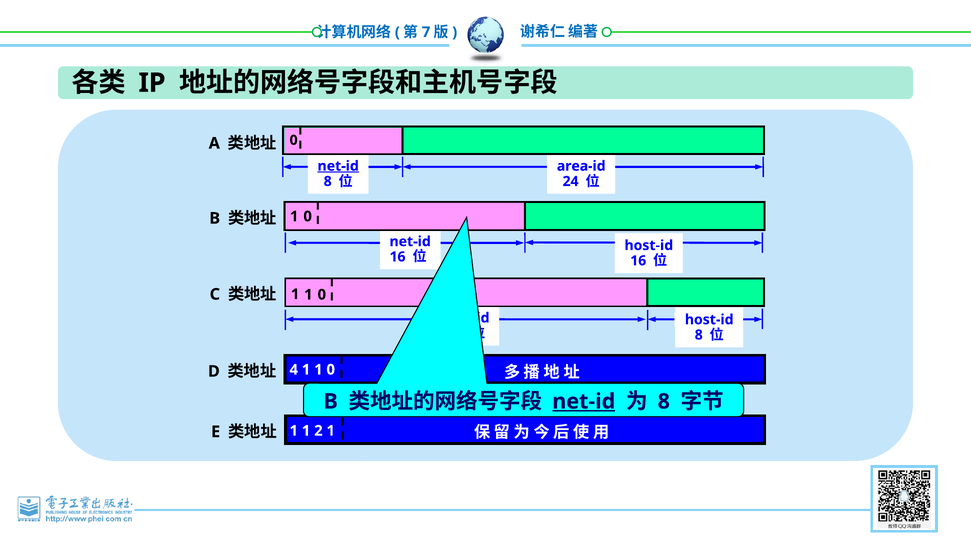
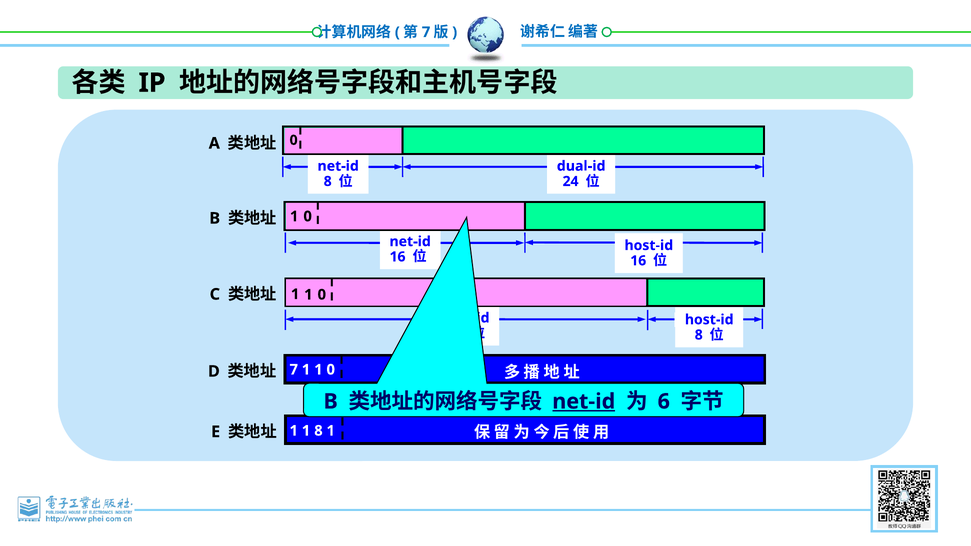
net-id at (338, 166) underline: present -> none
area-id: area-id -> dual-id
4 at (294, 370): 4 -> 7
8 at (664, 402): 8 -> 6
1 2: 2 -> 8
